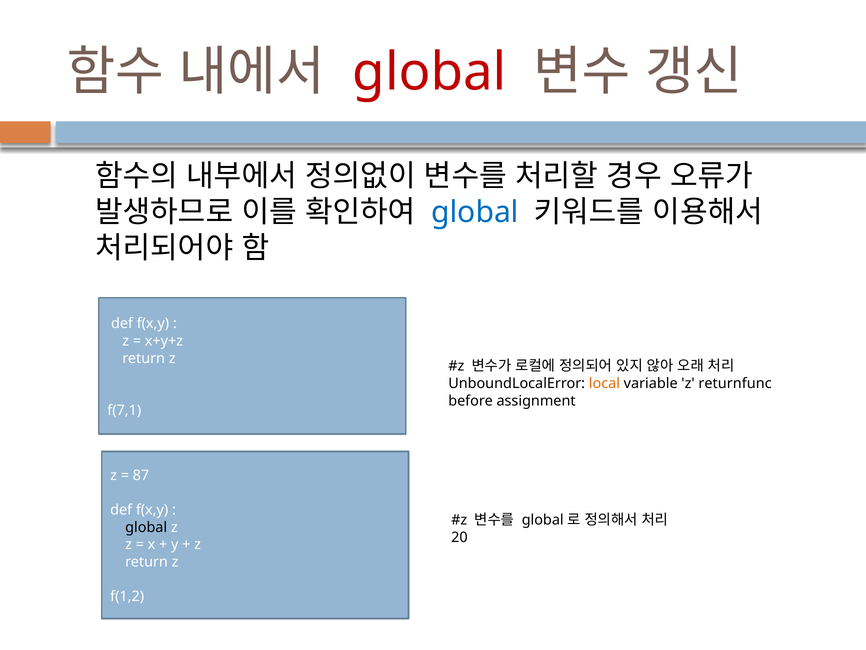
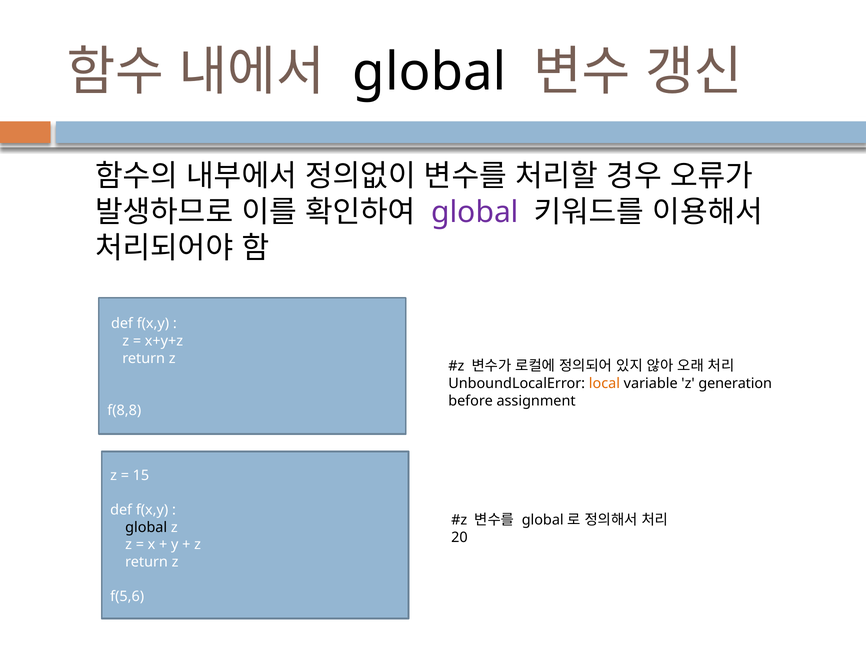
global at (430, 72) colour: red -> black
global at (475, 212) colour: blue -> purple
returnfunc: returnfunc -> generation
f(7,1: f(7,1 -> f(8,8
87: 87 -> 15
f(1,2: f(1,2 -> f(5,6
